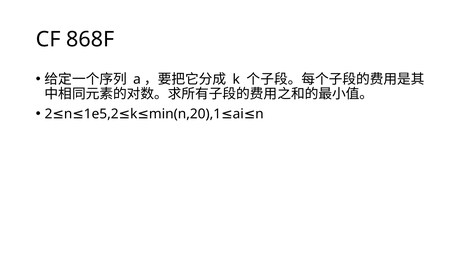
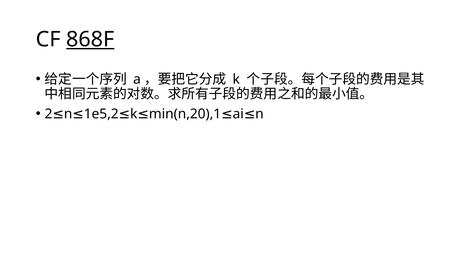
868F underline: none -> present
